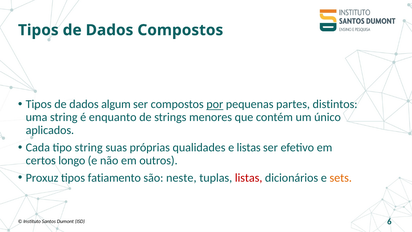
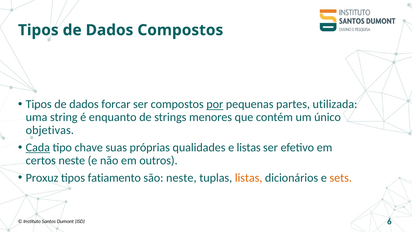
algum: algum -> forcar
distintos: distintos -> utilizada
aplicados: aplicados -> objetivas
Cada underline: none -> present
tipo string: string -> chave
certos longo: longo -> neste
listas at (249, 178) colour: red -> orange
